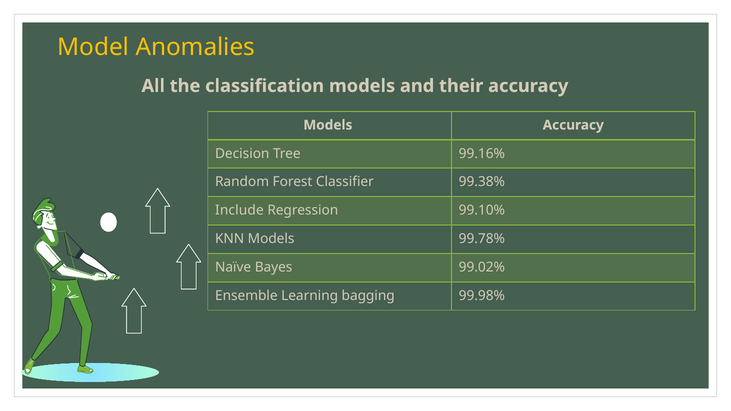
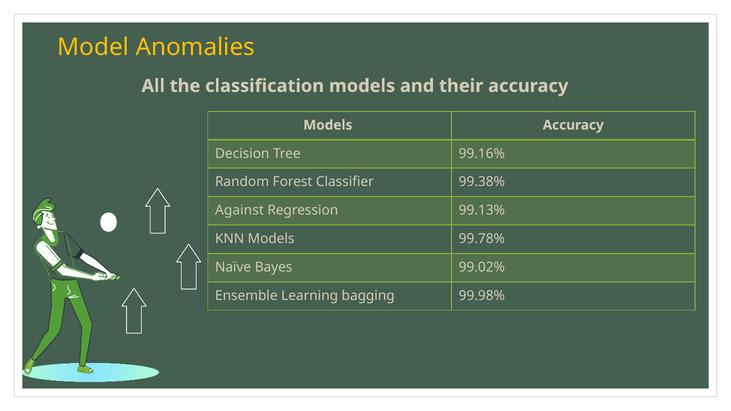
Include: Include -> Against
99.10%: 99.10% -> 99.13%
